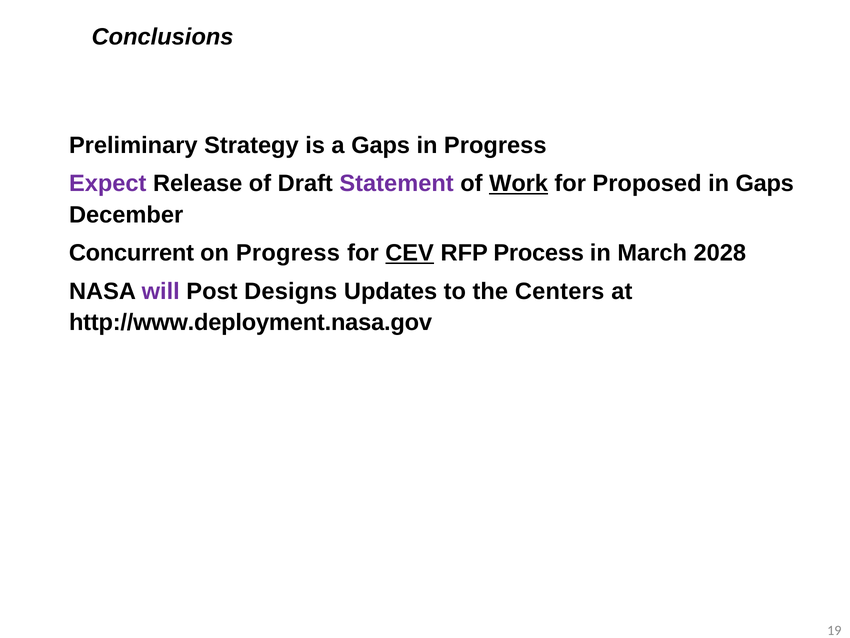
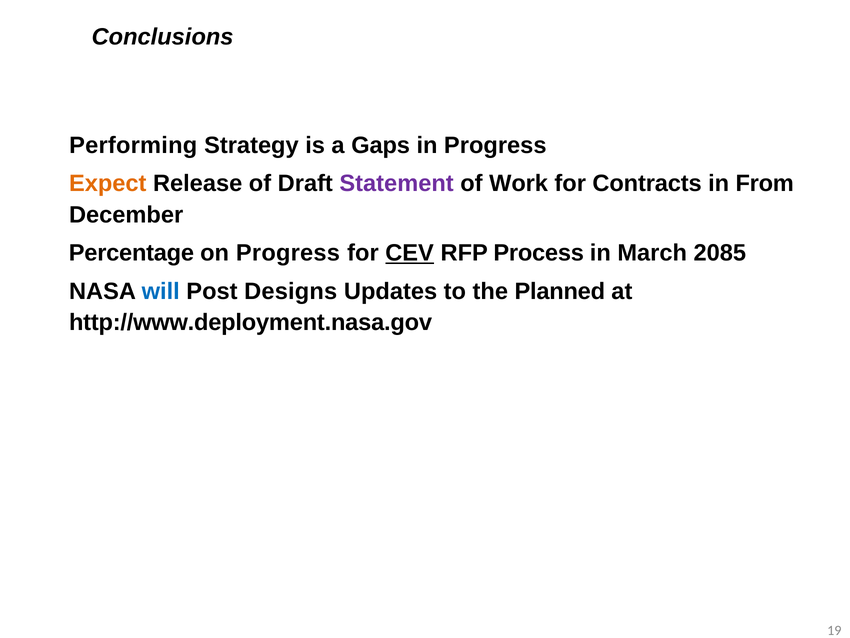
Preliminary: Preliminary -> Performing
Expect colour: purple -> orange
Work underline: present -> none
Proposed: Proposed -> Contracts
in Gaps: Gaps -> From
Concurrent: Concurrent -> Percentage
2028: 2028 -> 2085
will colour: purple -> blue
Centers: Centers -> Planned
